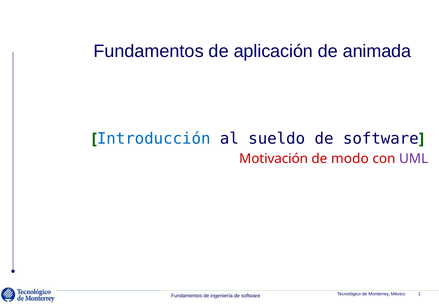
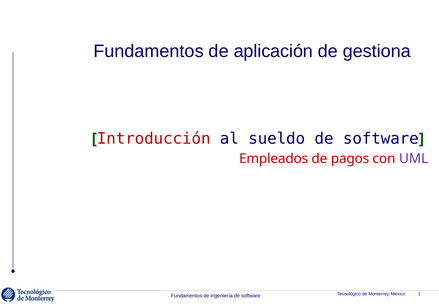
animada: animada -> gestiona
Introducción colour: blue -> red
Motivación: Motivación -> Empleados
modo: modo -> pagos
